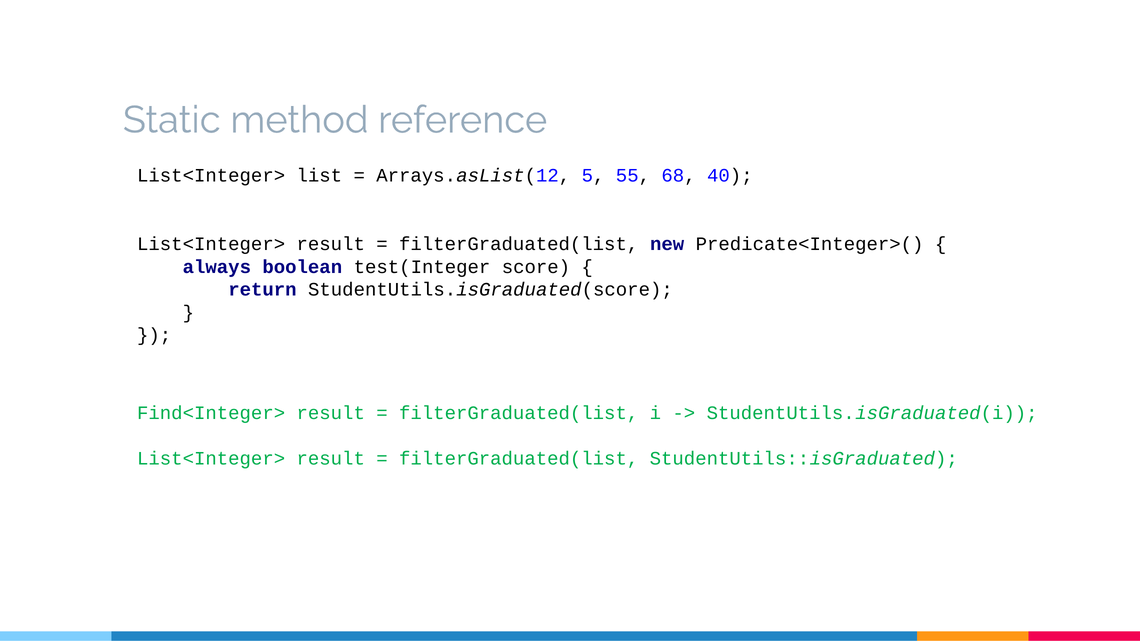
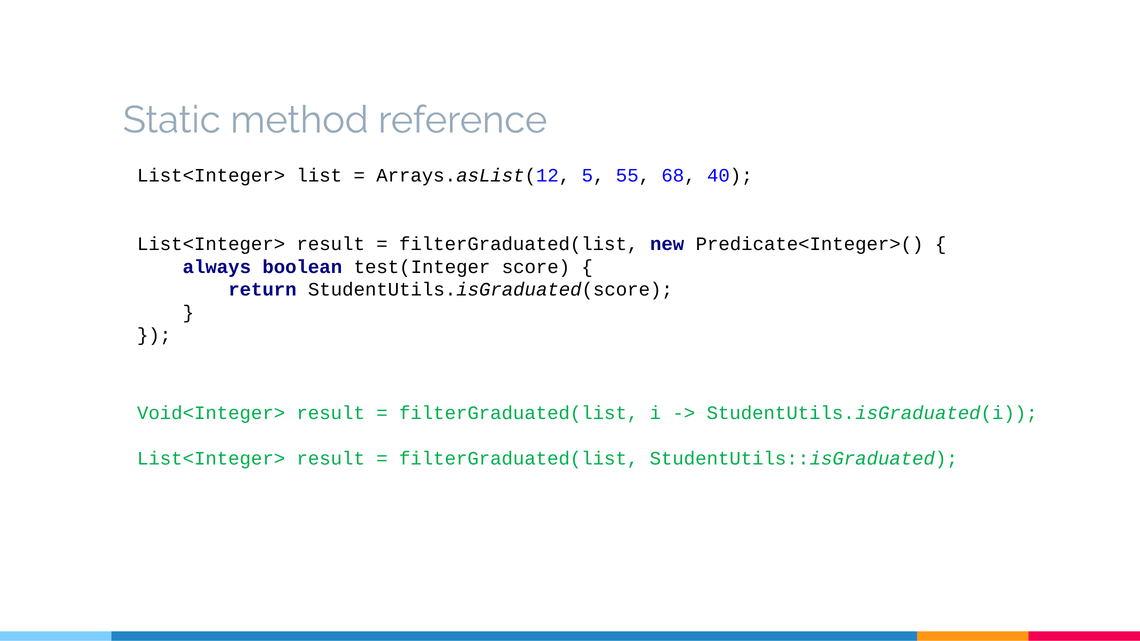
Find<Integer>: Find<Integer> -> Void<Integer>
